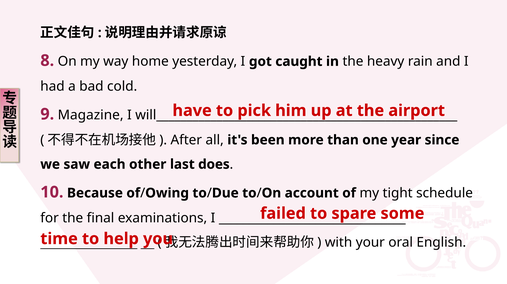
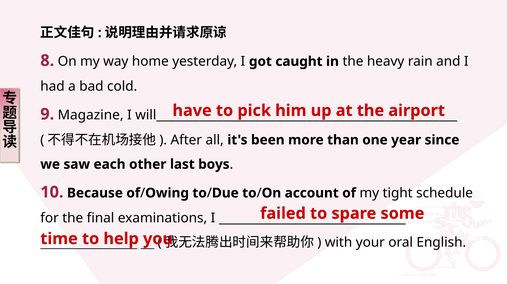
does: does -> boys
